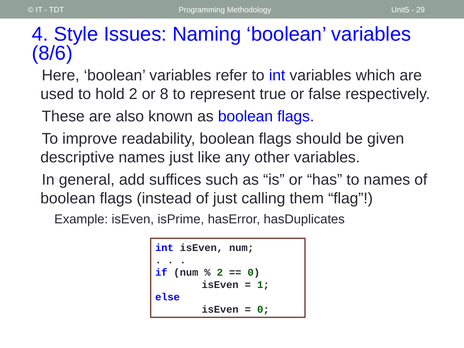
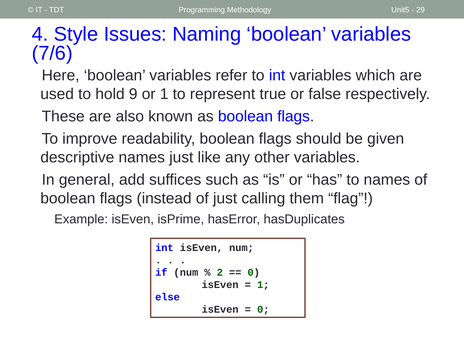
8/6: 8/6 -> 7/6
hold 2: 2 -> 9
or 8: 8 -> 1
